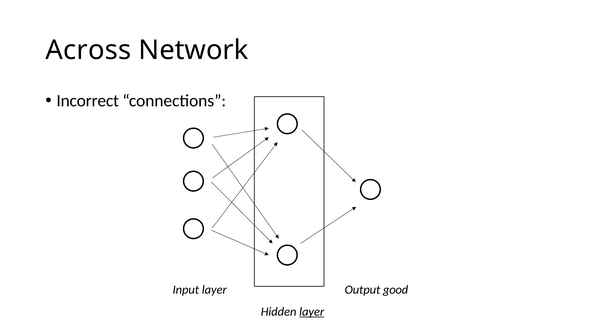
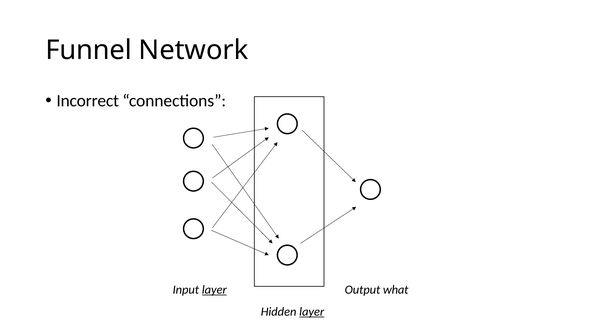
Across: Across -> Funnel
layer at (214, 290) underline: none -> present
good: good -> what
